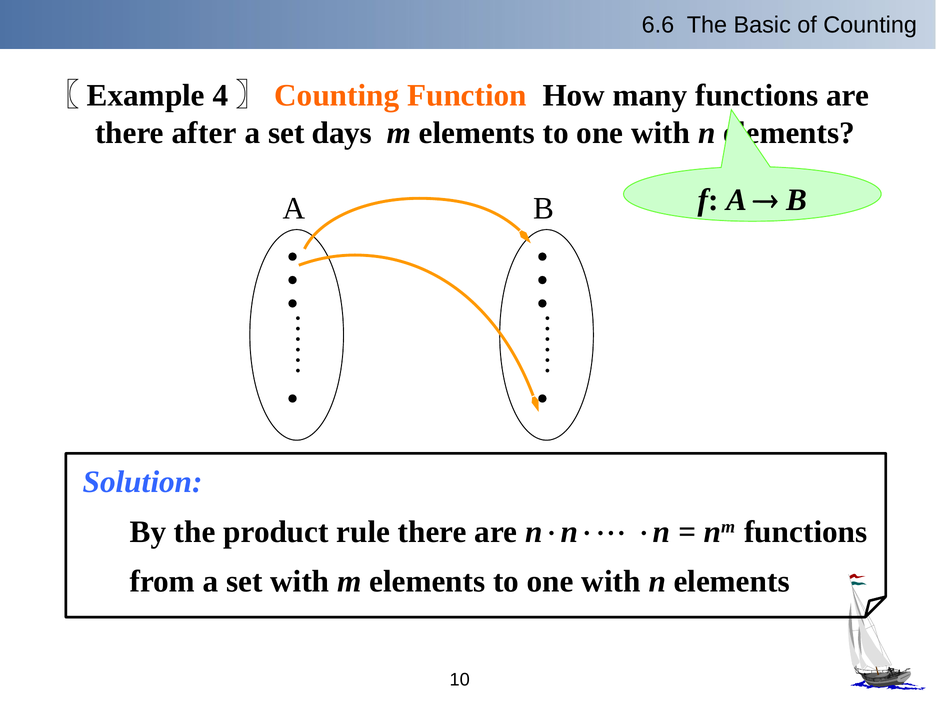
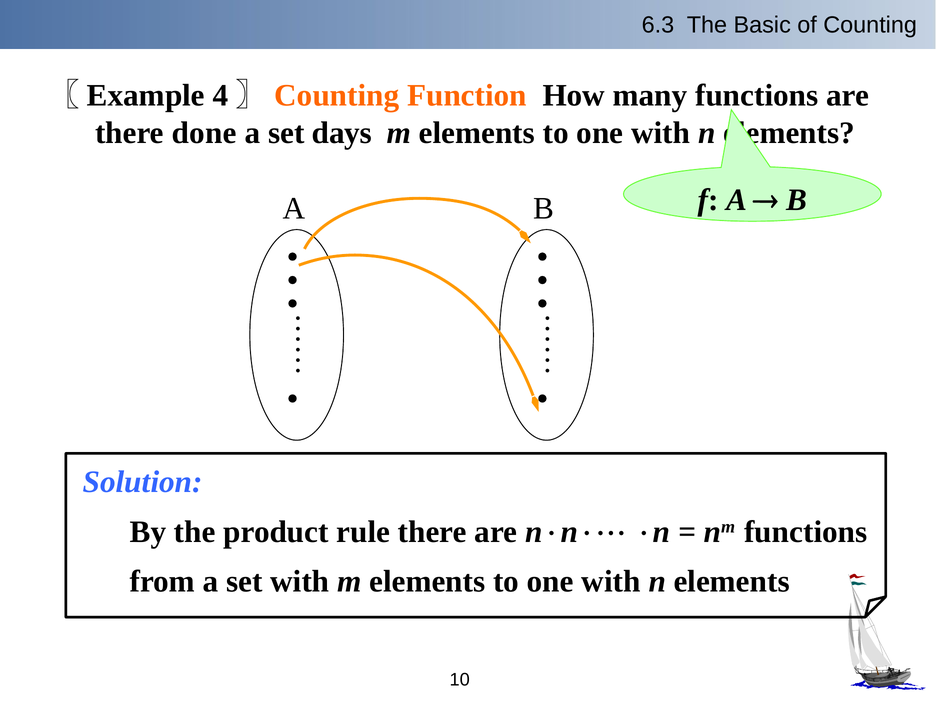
6.6: 6.6 -> 6.3
after: after -> done
